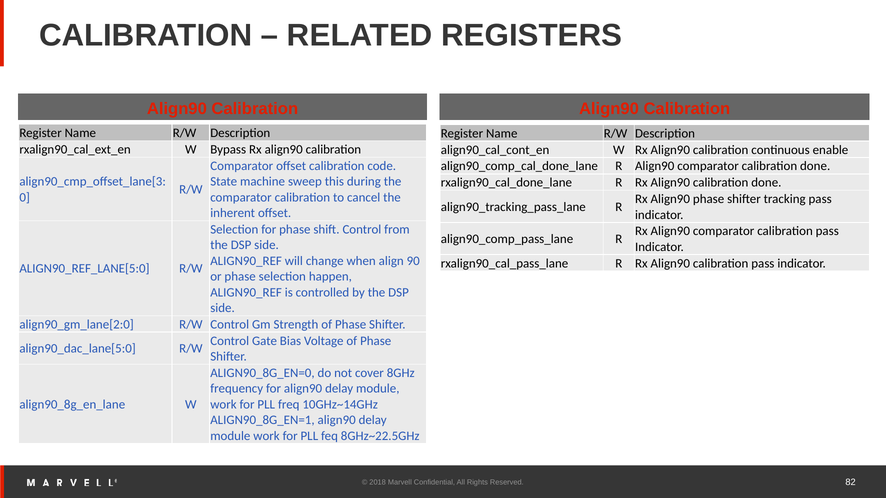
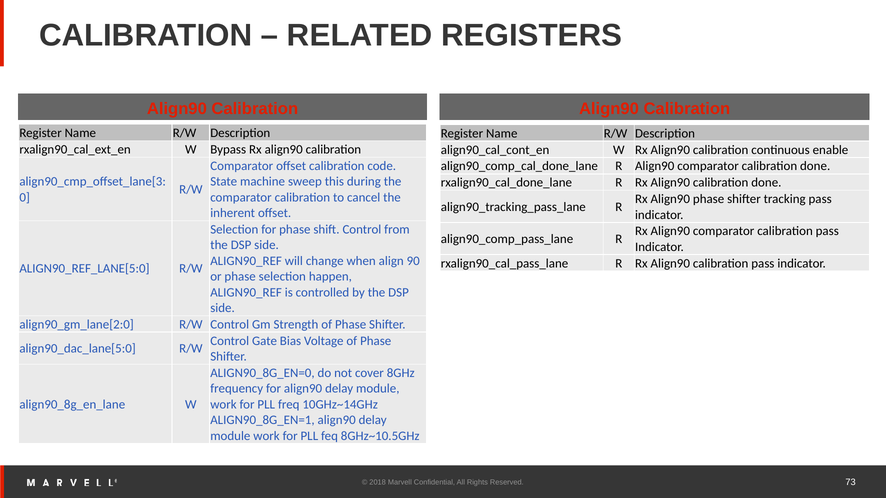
8GHz~22.5GHz: 8GHz~22.5GHz -> 8GHz~10.5GHz
82: 82 -> 73
